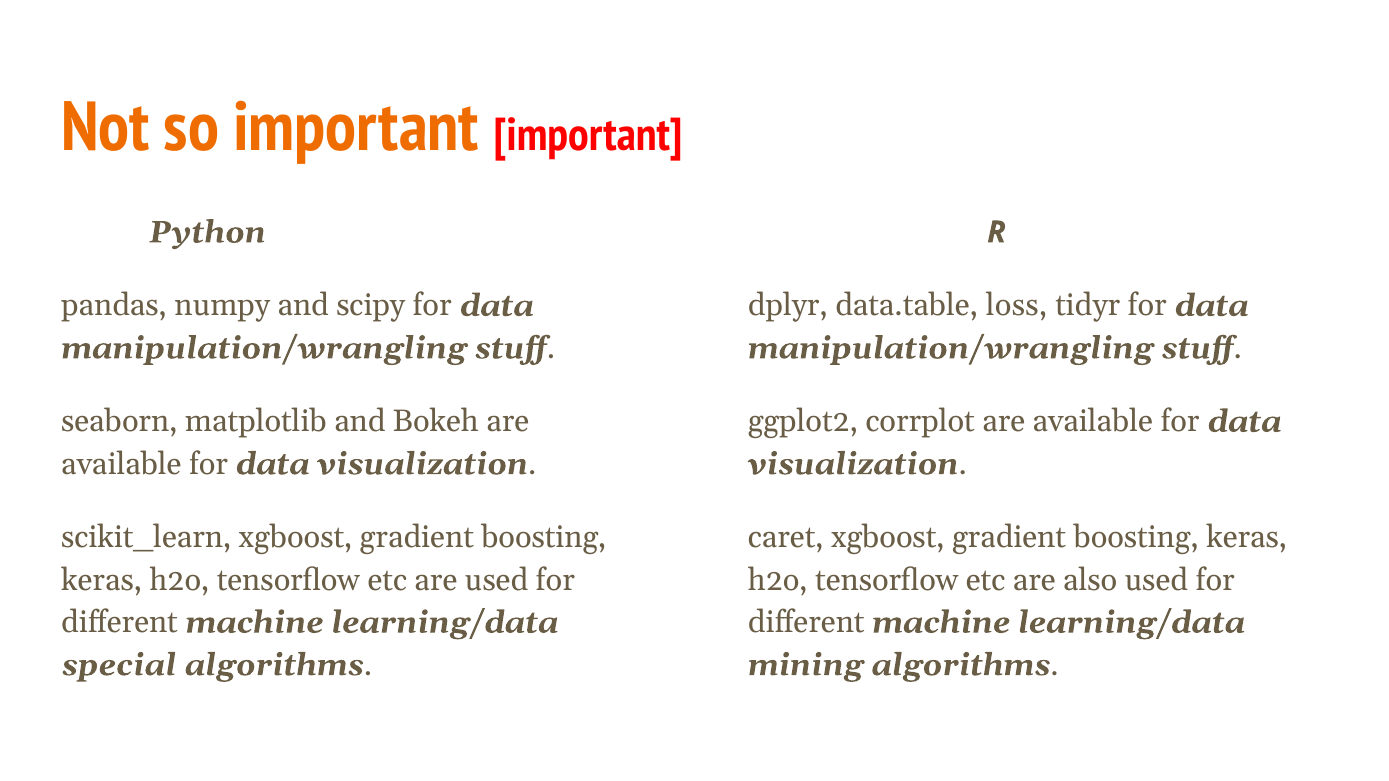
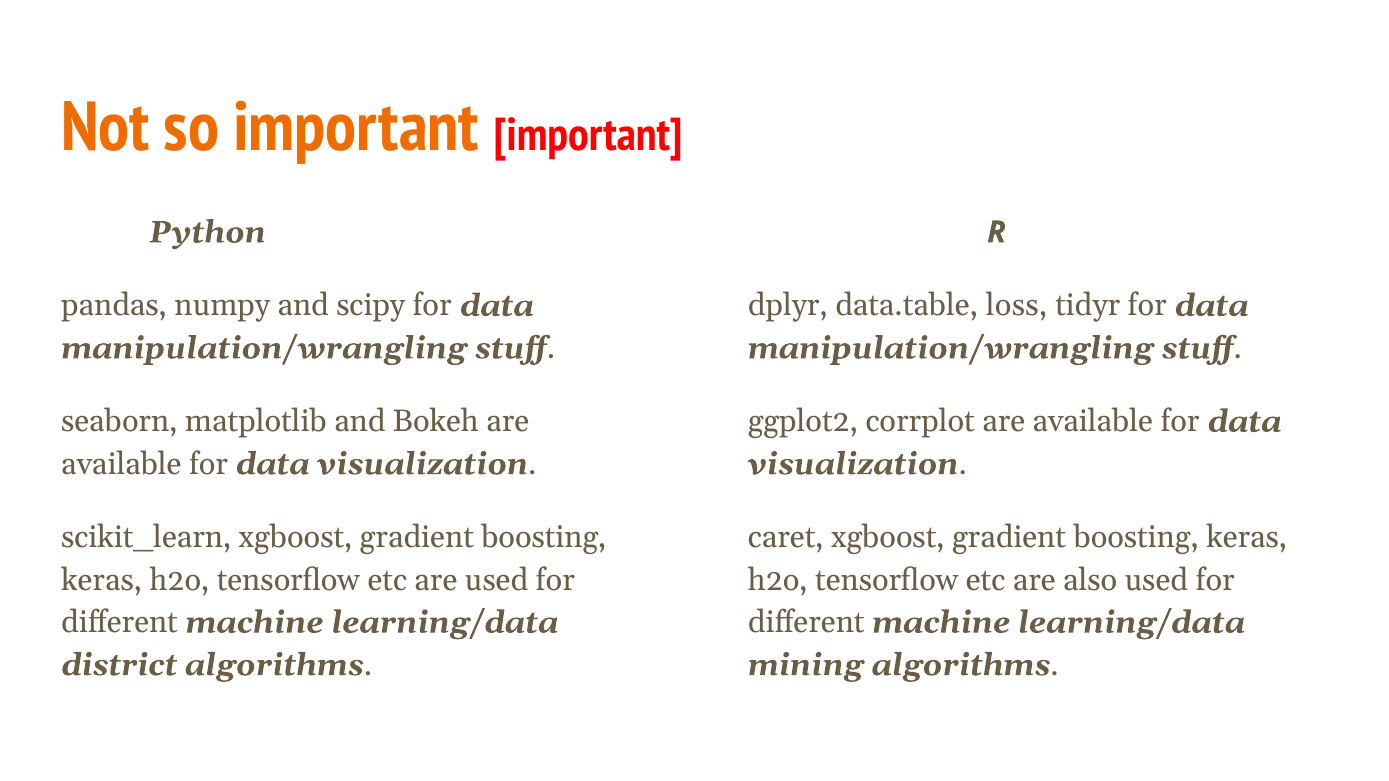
special: special -> district
